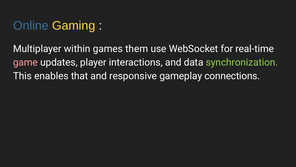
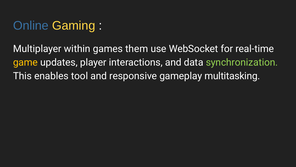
game colour: pink -> yellow
that: that -> tool
connections: connections -> multitasking
